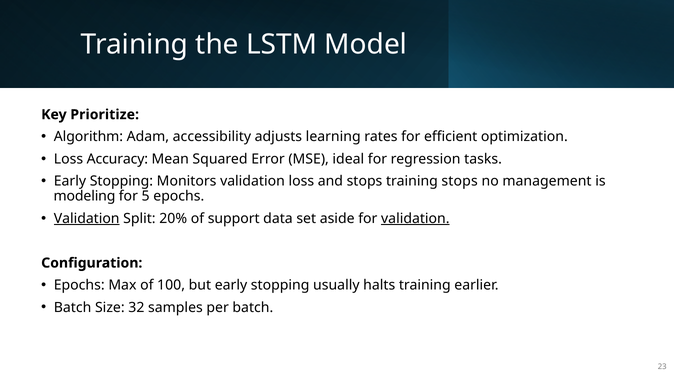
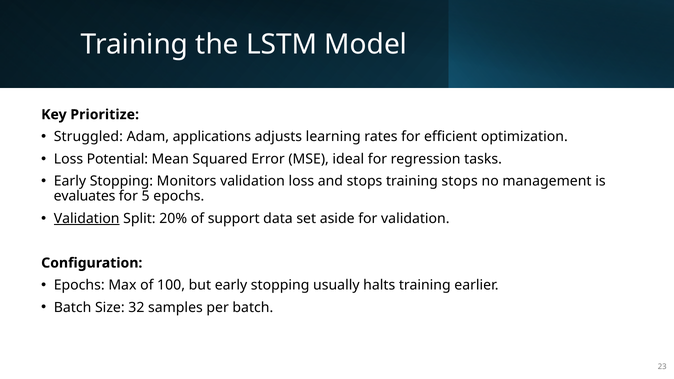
Algorithm: Algorithm -> Struggled
accessibility: accessibility -> applications
Accuracy: Accuracy -> Potential
modeling: modeling -> evaluates
validation at (415, 219) underline: present -> none
